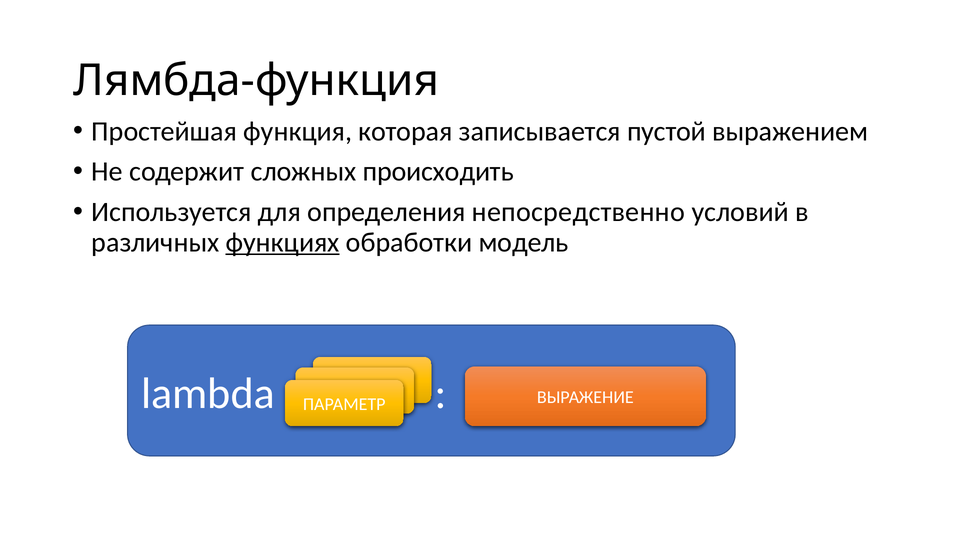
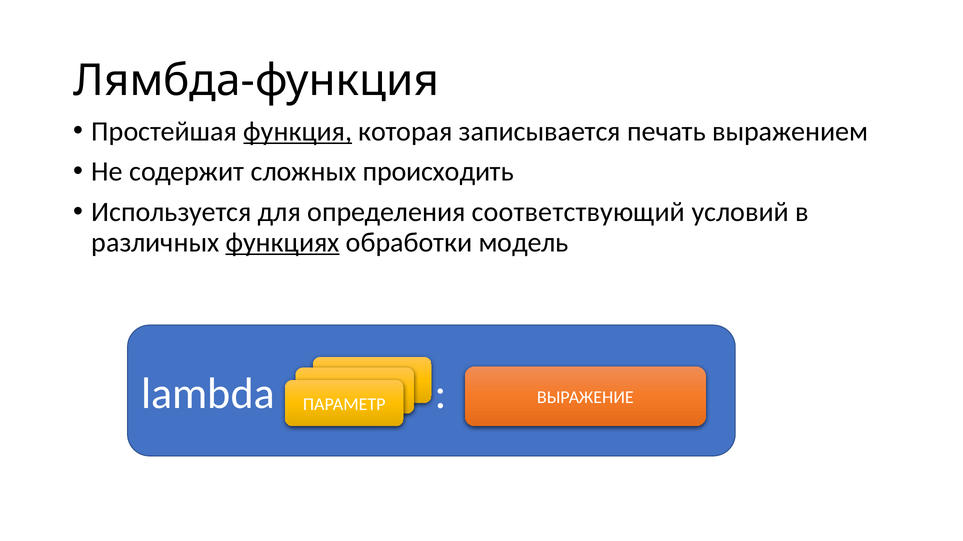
функция underline: none -> present
пустой: пустой -> печать
непосредственно: непосредственно -> соответствующий
